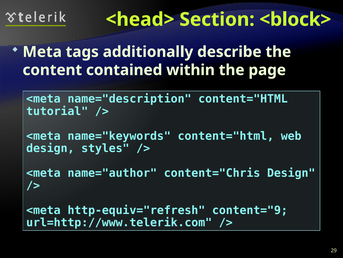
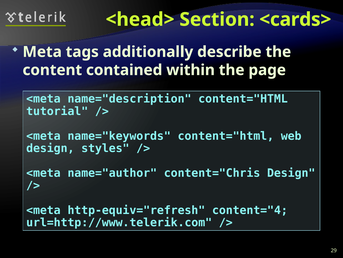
<block>: <block> -> <cards>
content="9: content="9 -> content="4
